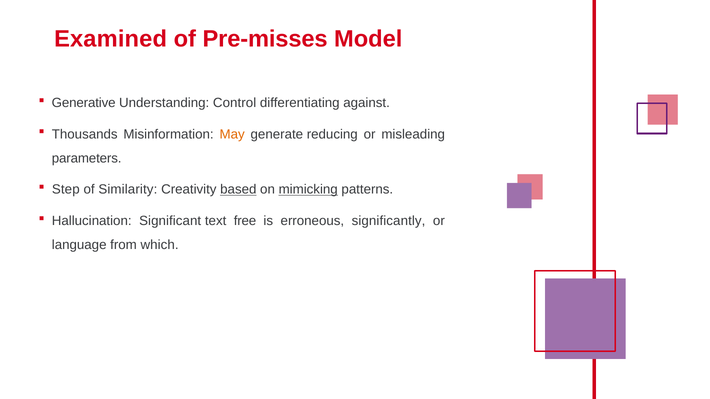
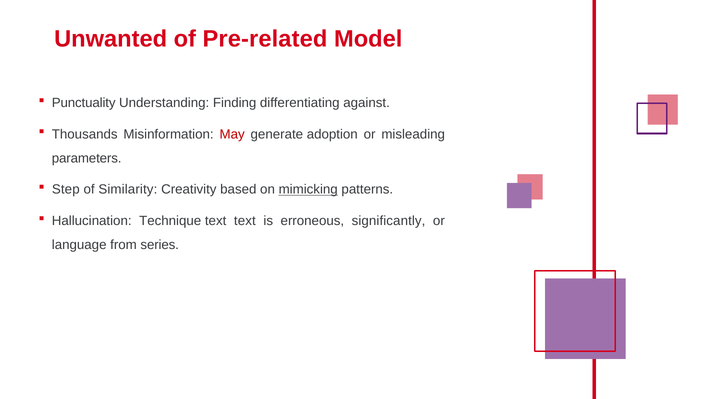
Examined: Examined -> Unwanted
Pre-misses: Pre-misses -> Pre-related
Generative: Generative -> Punctuality
Control: Control -> Finding
May colour: orange -> red
reducing: reducing -> adoption
based underline: present -> none
Significant: Significant -> Technique
text free: free -> text
which: which -> series
